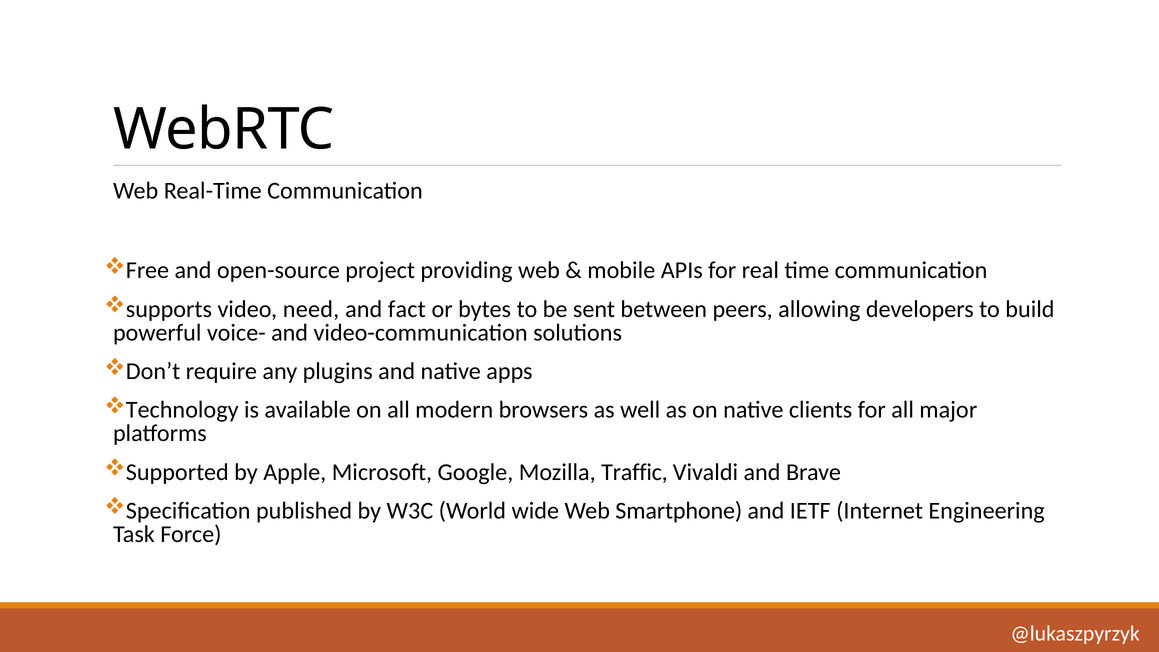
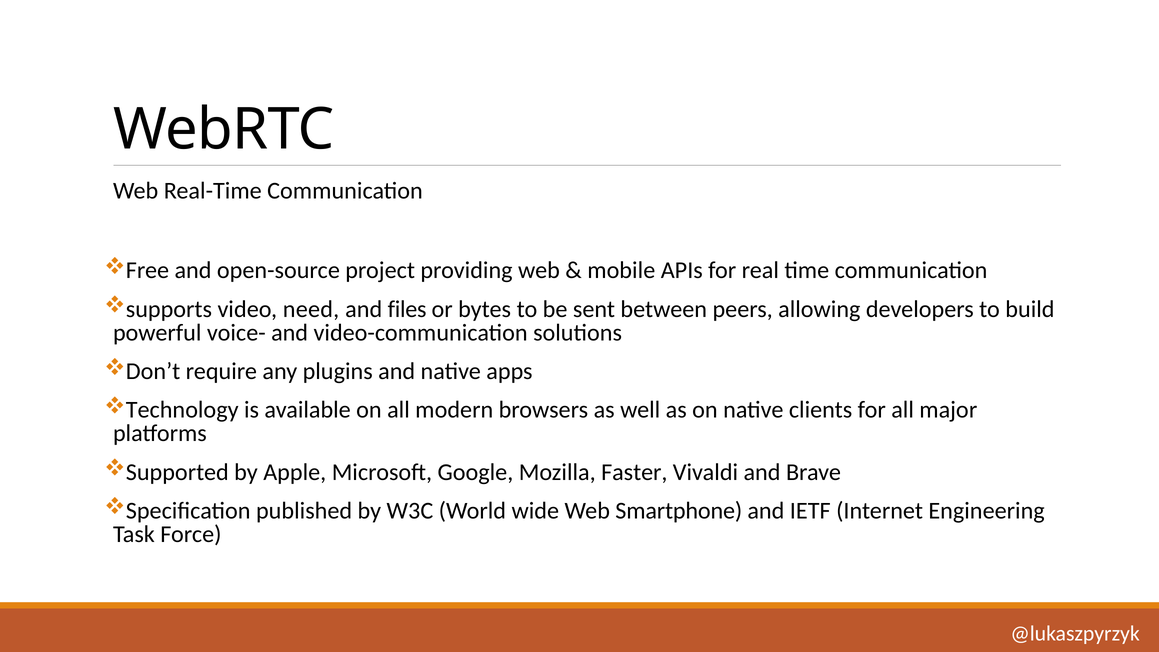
fact: fact -> files
Traffic: Traffic -> Faster
